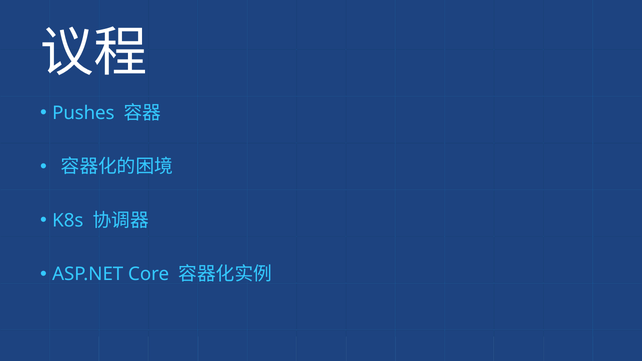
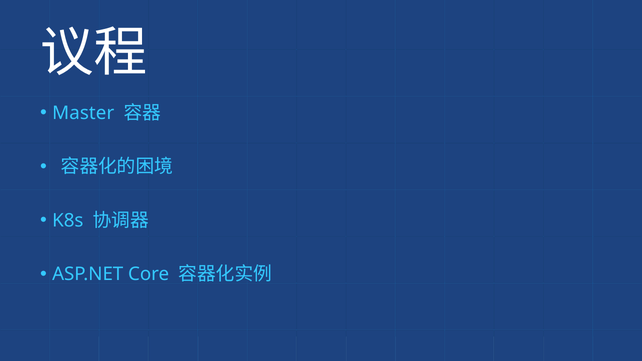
Pushes: Pushes -> Master
